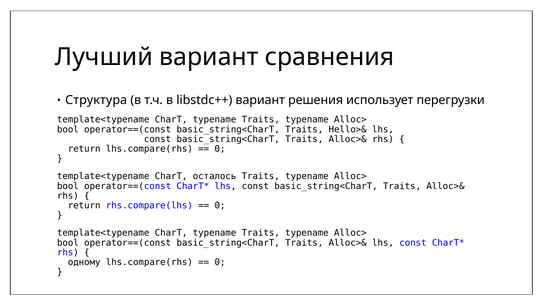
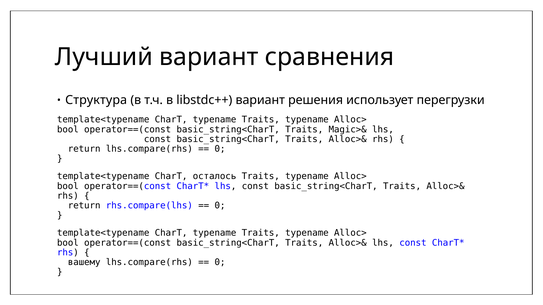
Hello>&: Hello>& -> Magic>&
одному: одному -> вашему
